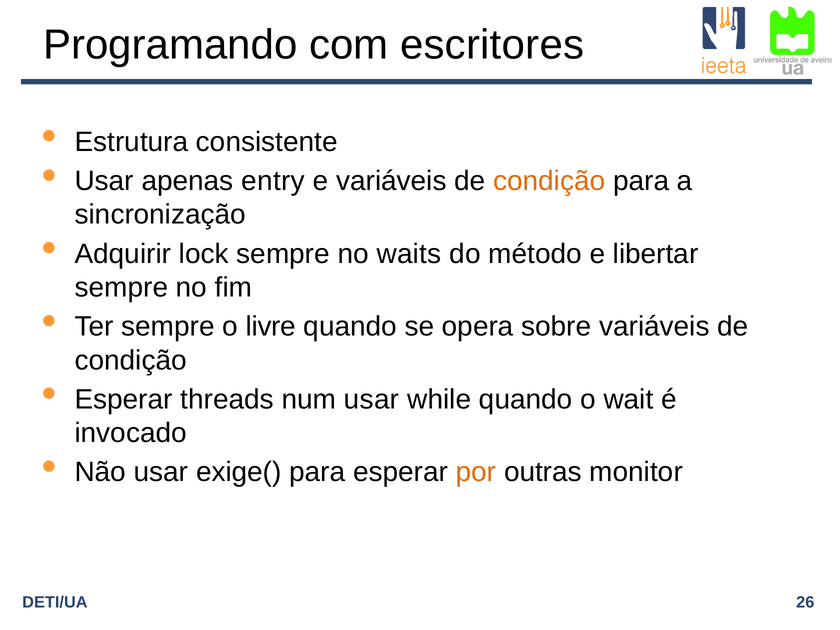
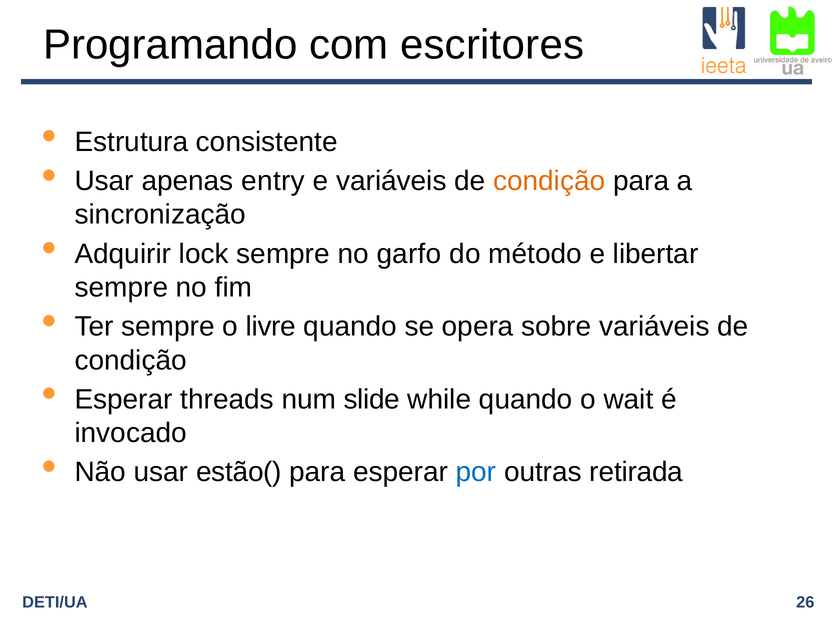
waits: waits -> garfo
num usar: usar -> slide
exige(: exige( -> estão(
por colour: orange -> blue
monitor: monitor -> retirada
